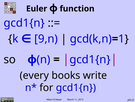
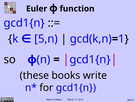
9,n: 9,n -> 5,n
every: every -> these
